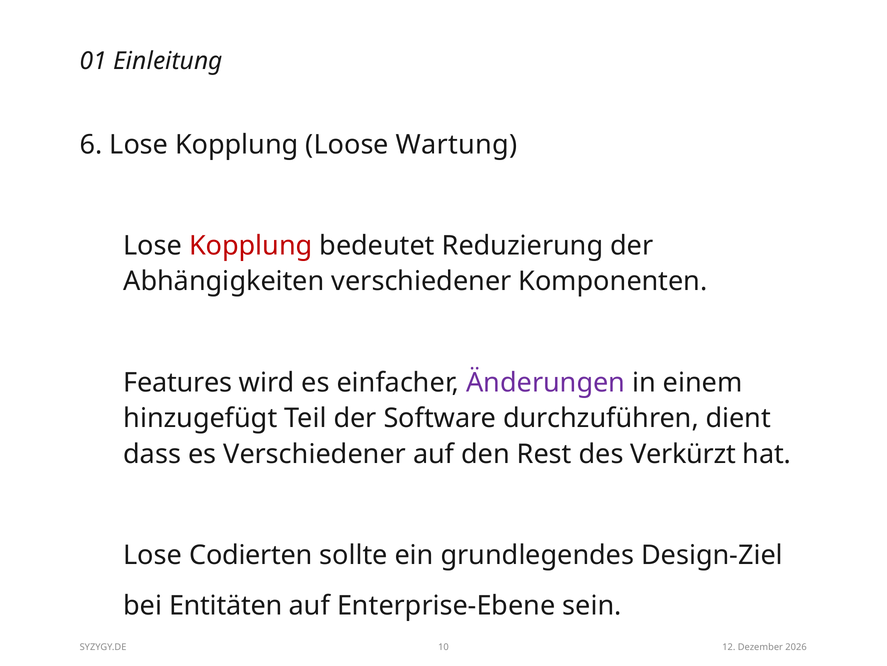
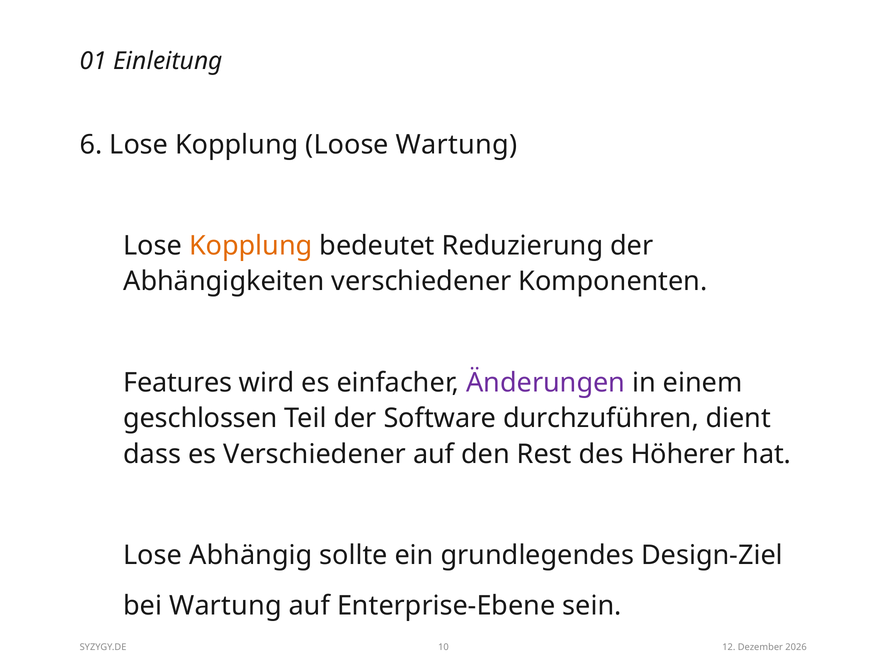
Kopplung at (251, 245) colour: red -> orange
hinzugefügt: hinzugefügt -> geschlossen
Verkürzt: Verkürzt -> Höherer
Codierten: Codierten -> Abhängig
bei Entitäten: Entitäten -> Wartung
